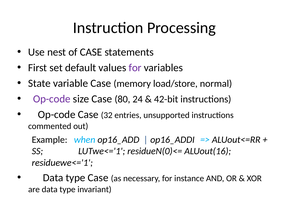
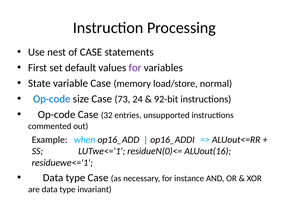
Op-code at (52, 99) colour: purple -> blue
80: 80 -> 73
42-bit: 42-bit -> 92-bit
